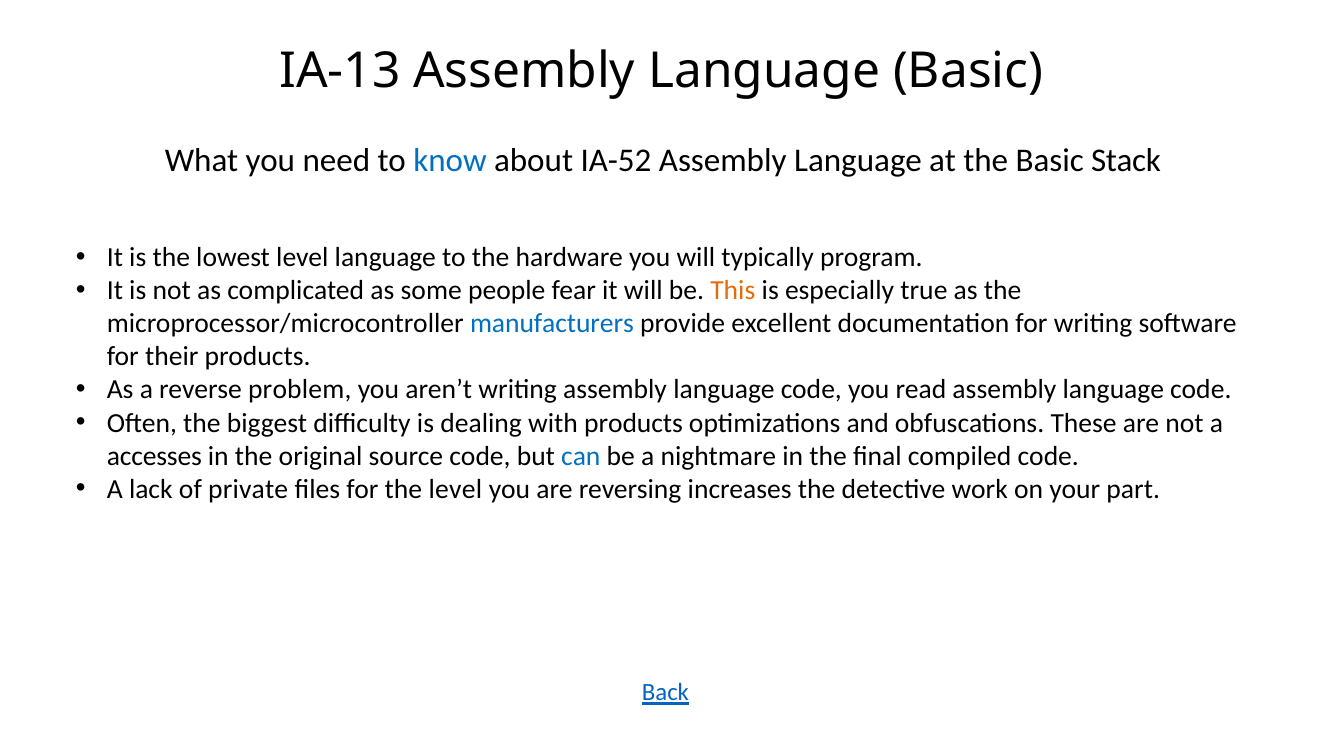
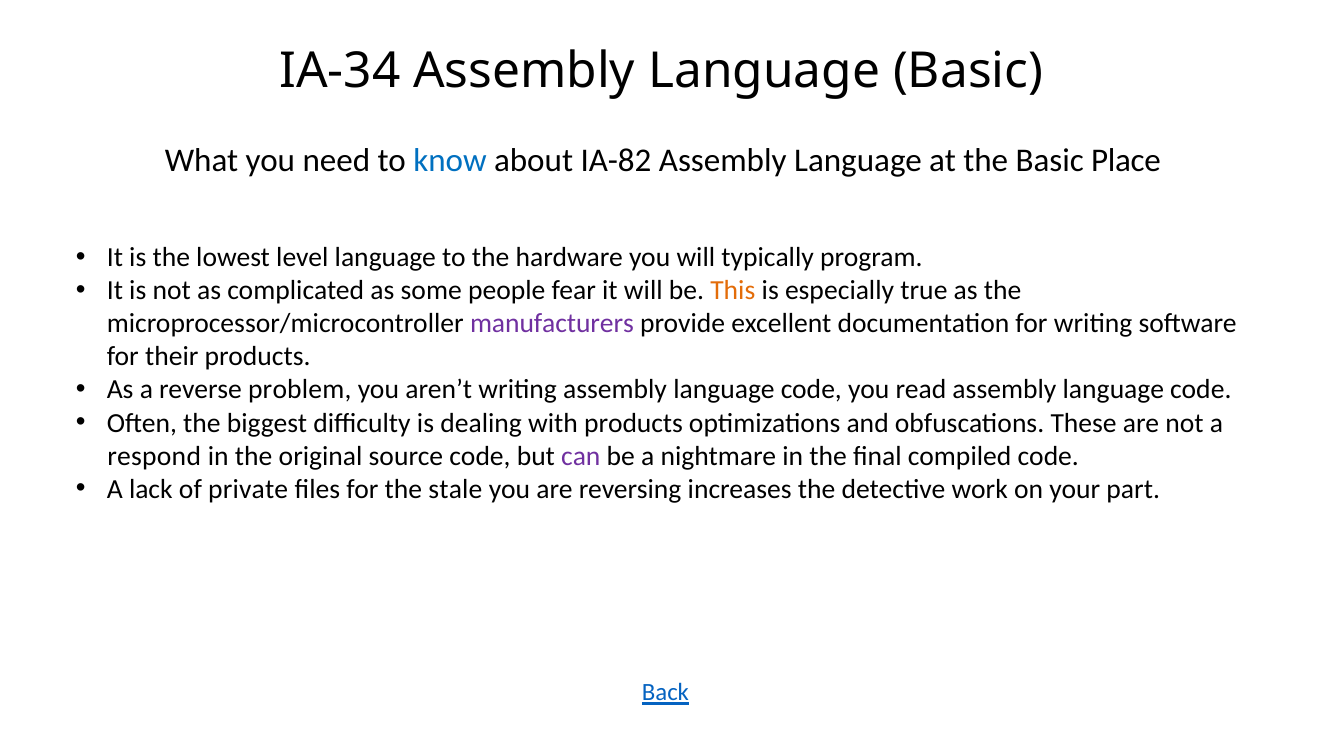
IA-13: IA-13 -> IA-34
IA-52: IA-52 -> IA-82
Stack: Stack -> Place
manufacturers colour: blue -> purple
accesses: accesses -> respond
can colour: blue -> purple
the level: level -> stale
